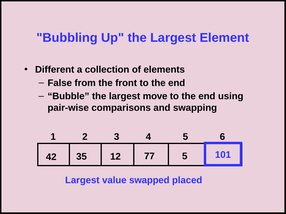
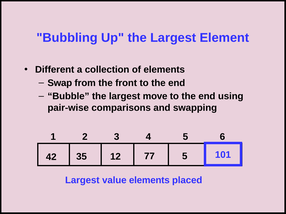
False: False -> Swap
value swapped: swapped -> elements
